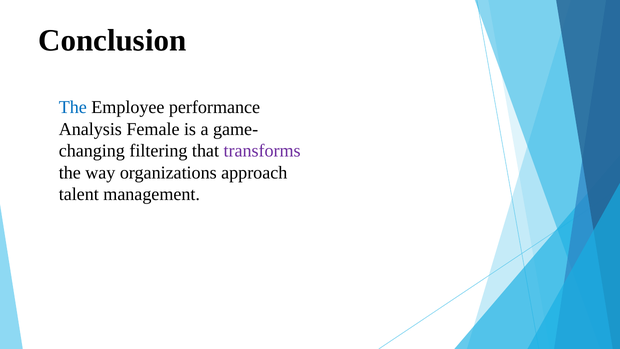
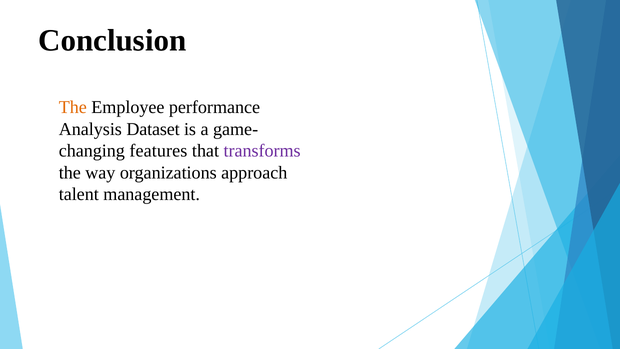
The at (73, 107) colour: blue -> orange
Female: Female -> Dataset
filtering: filtering -> features
